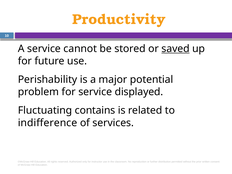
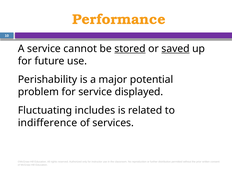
Productivity: Productivity -> Performance
stored underline: none -> present
contains: contains -> includes
